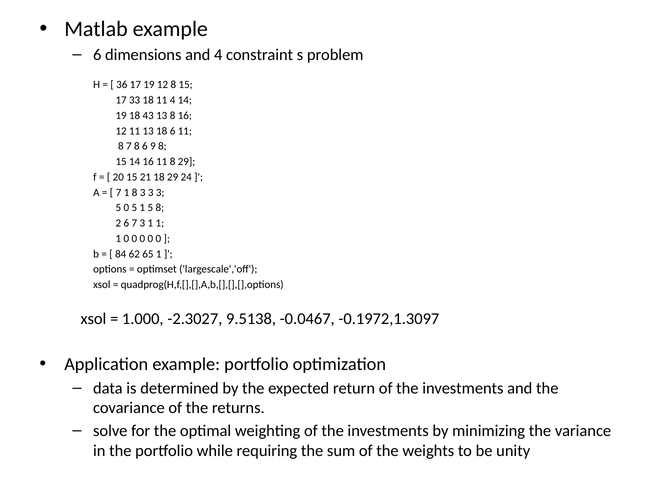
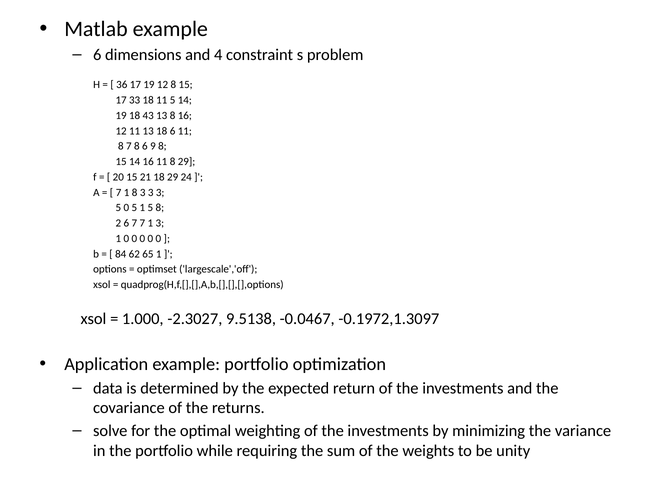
11 4: 4 -> 5
7 3: 3 -> 7
1 at (160, 223): 1 -> 3
